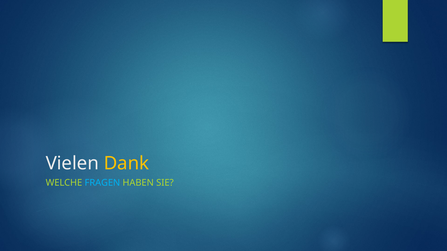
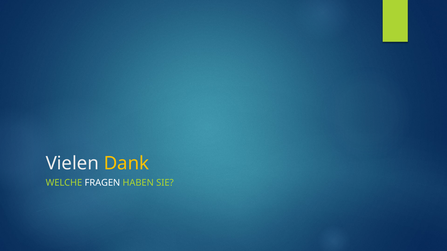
FRAGEN colour: light blue -> white
